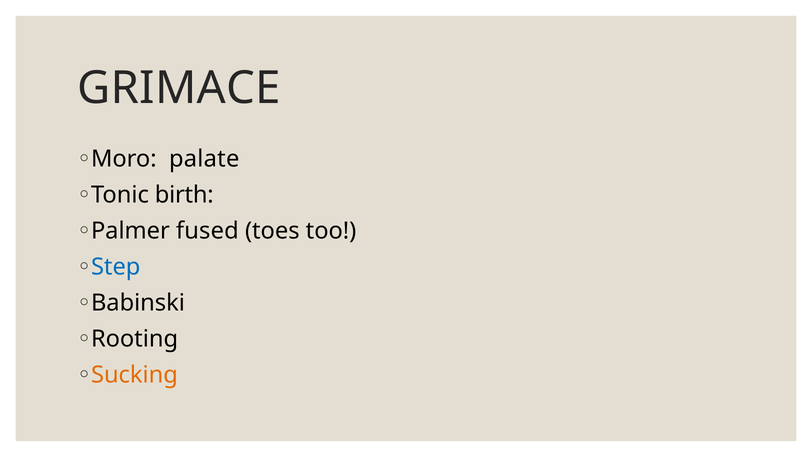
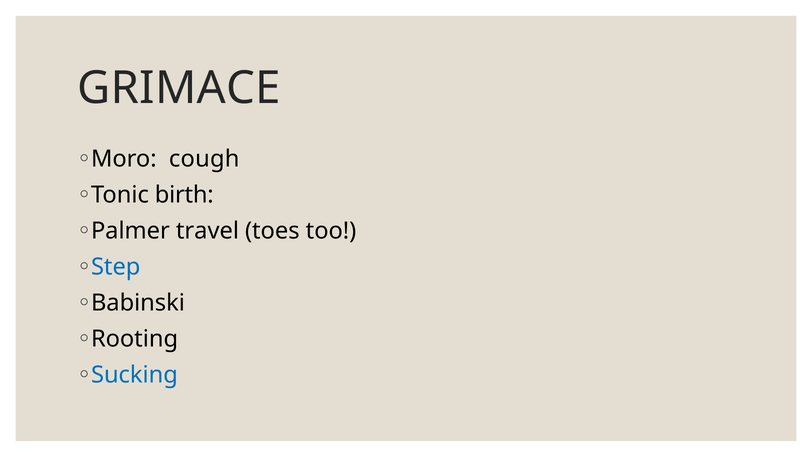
palate: palate -> cough
fused: fused -> travel
Sucking colour: orange -> blue
